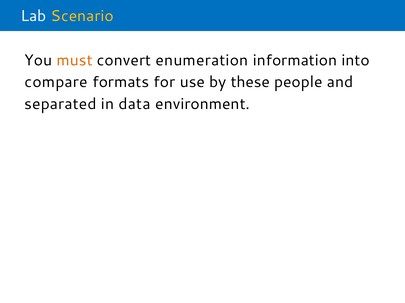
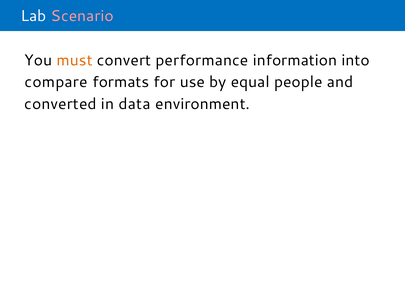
Scenario colour: yellow -> pink
enumeration: enumeration -> performance
these: these -> equal
separated: separated -> converted
